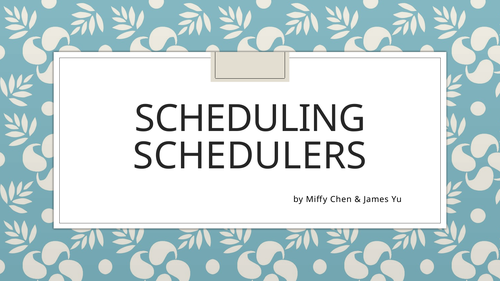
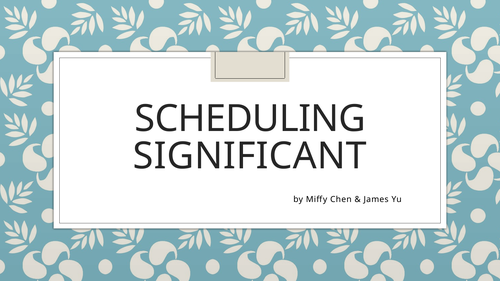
SCHEDULERS: SCHEDULERS -> SIGNIFICANT
